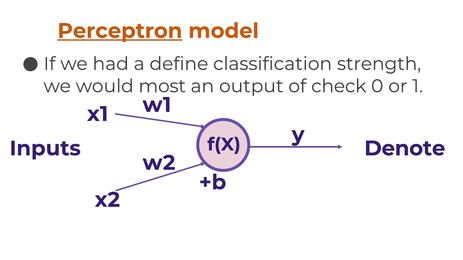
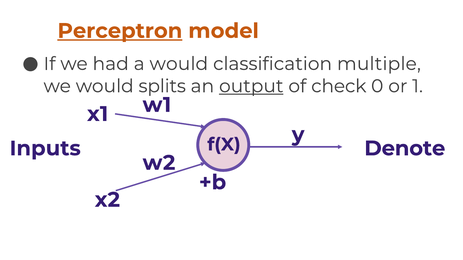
a define: define -> would
strength: strength -> multiple
most: most -> splits
output underline: none -> present
